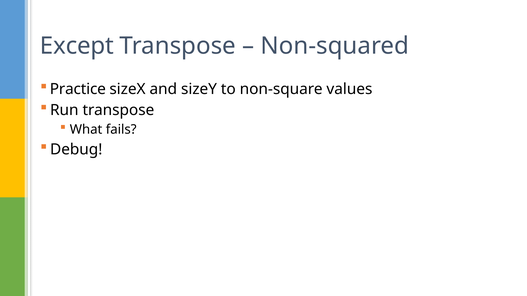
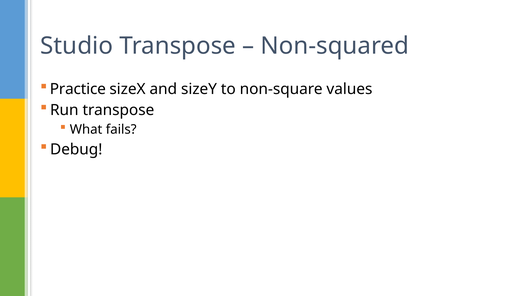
Except: Except -> Studio
